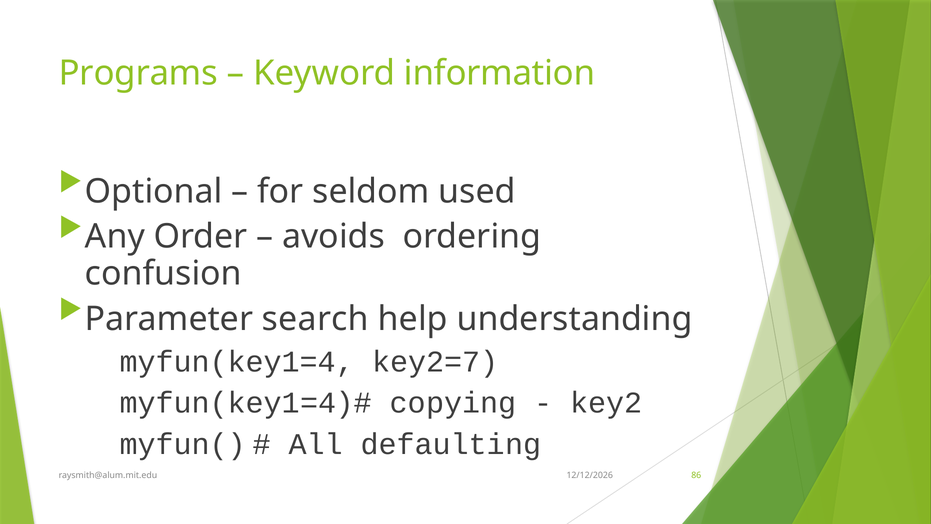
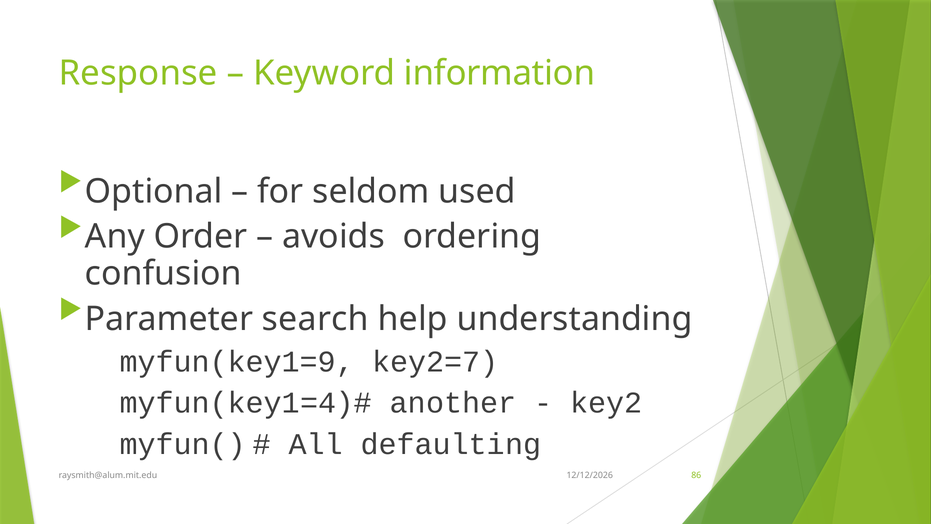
Programs: Programs -> Response
myfun(key1=4: myfun(key1=4 -> myfun(key1=9
copying: copying -> another
